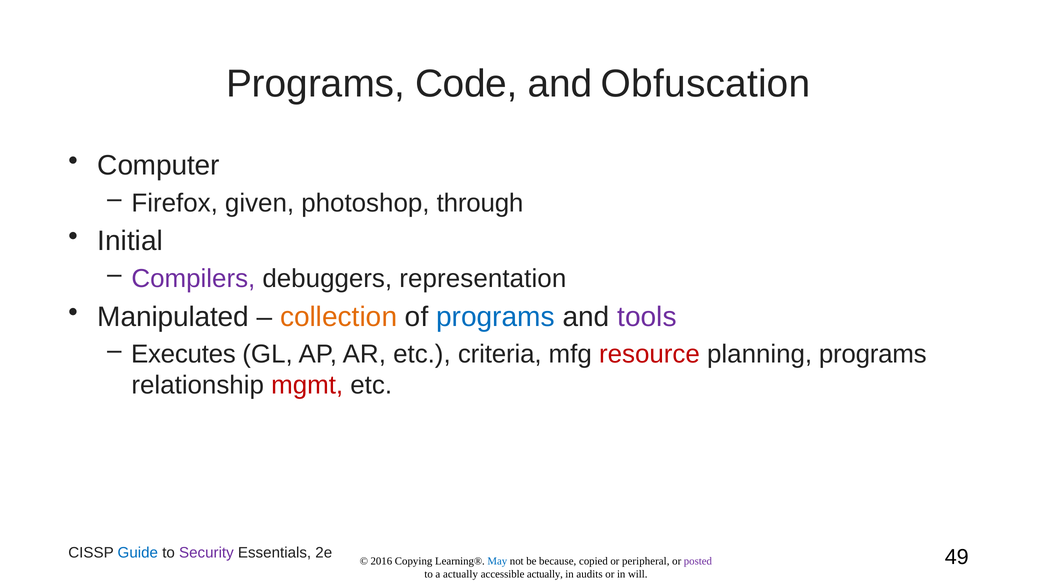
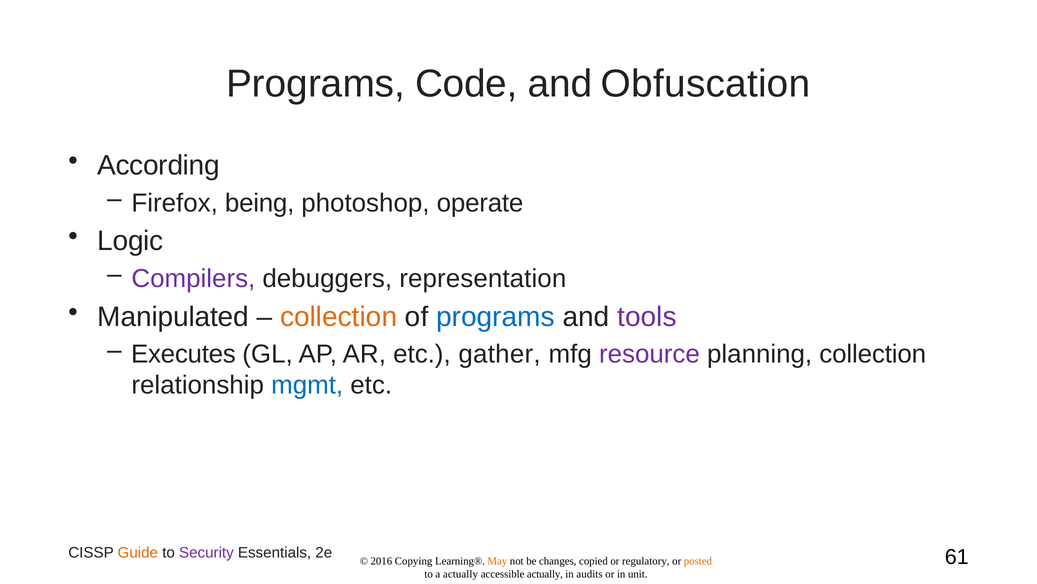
Computer: Computer -> According
given: given -> being
through: through -> operate
Initial: Initial -> Logic
criteria: criteria -> gather
resource colour: red -> purple
planning programs: programs -> collection
mgmt colour: red -> blue
Guide colour: blue -> orange
49: 49 -> 61
May colour: blue -> orange
because: because -> changes
peripheral: peripheral -> regulatory
posted colour: purple -> orange
will: will -> unit
